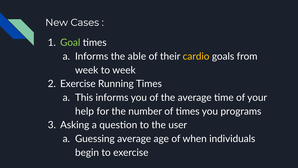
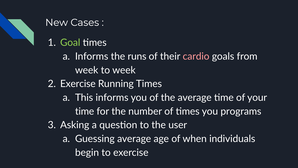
able: able -> runs
cardio colour: yellow -> pink
help at (85, 111): help -> time
